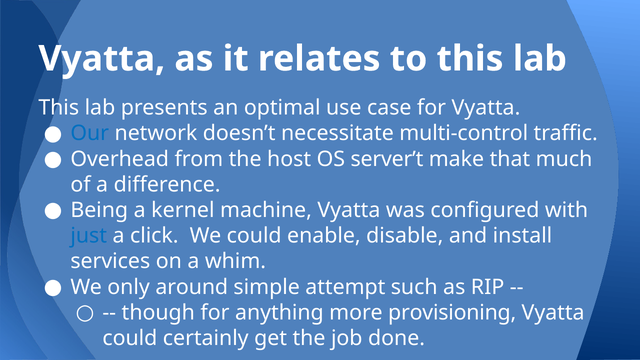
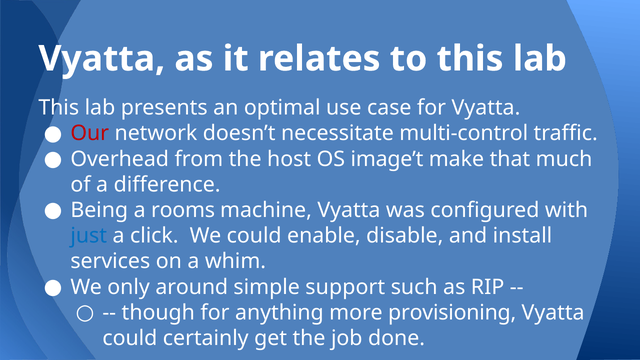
Our colour: blue -> red
server’t: server’t -> image’t
kernel: kernel -> rooms
attempt: attempt -> support
